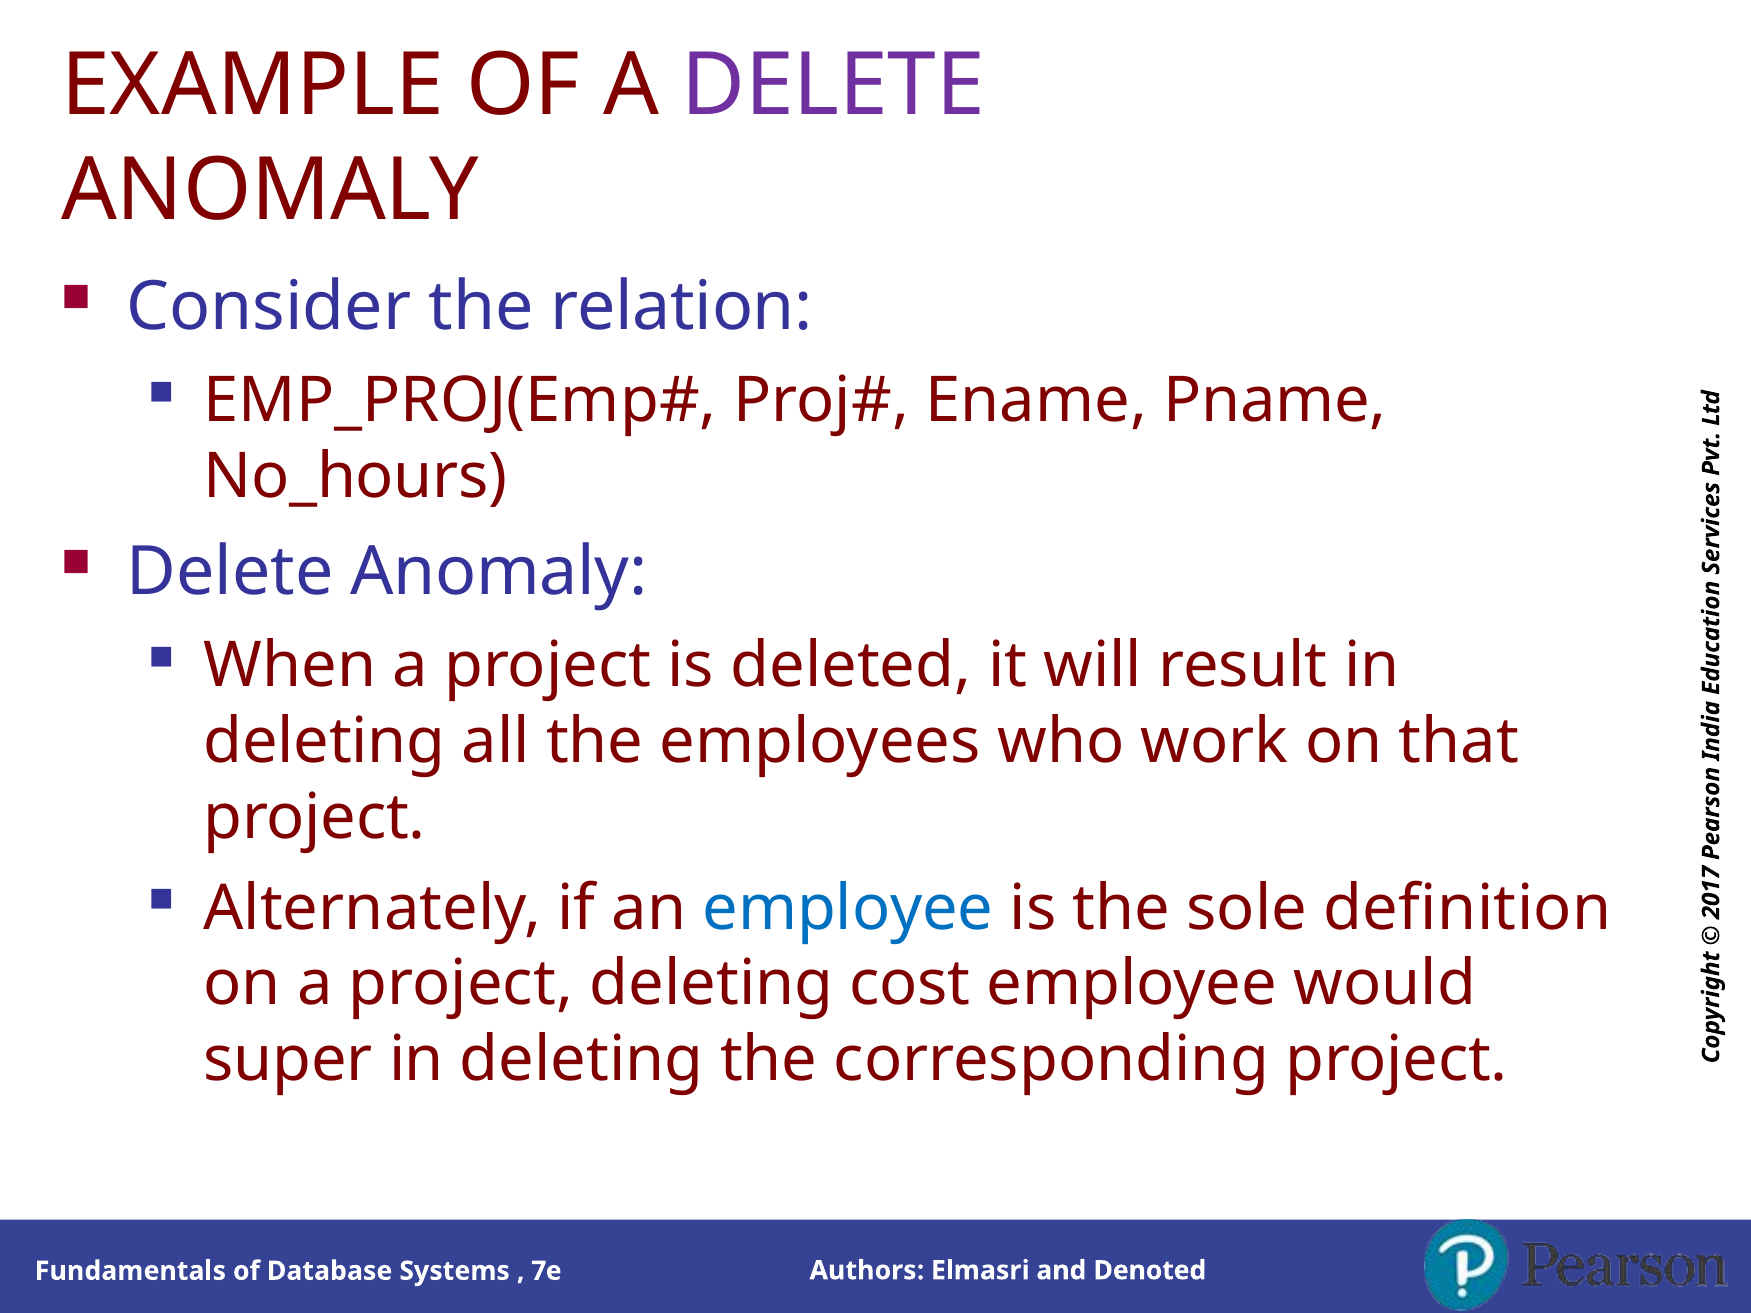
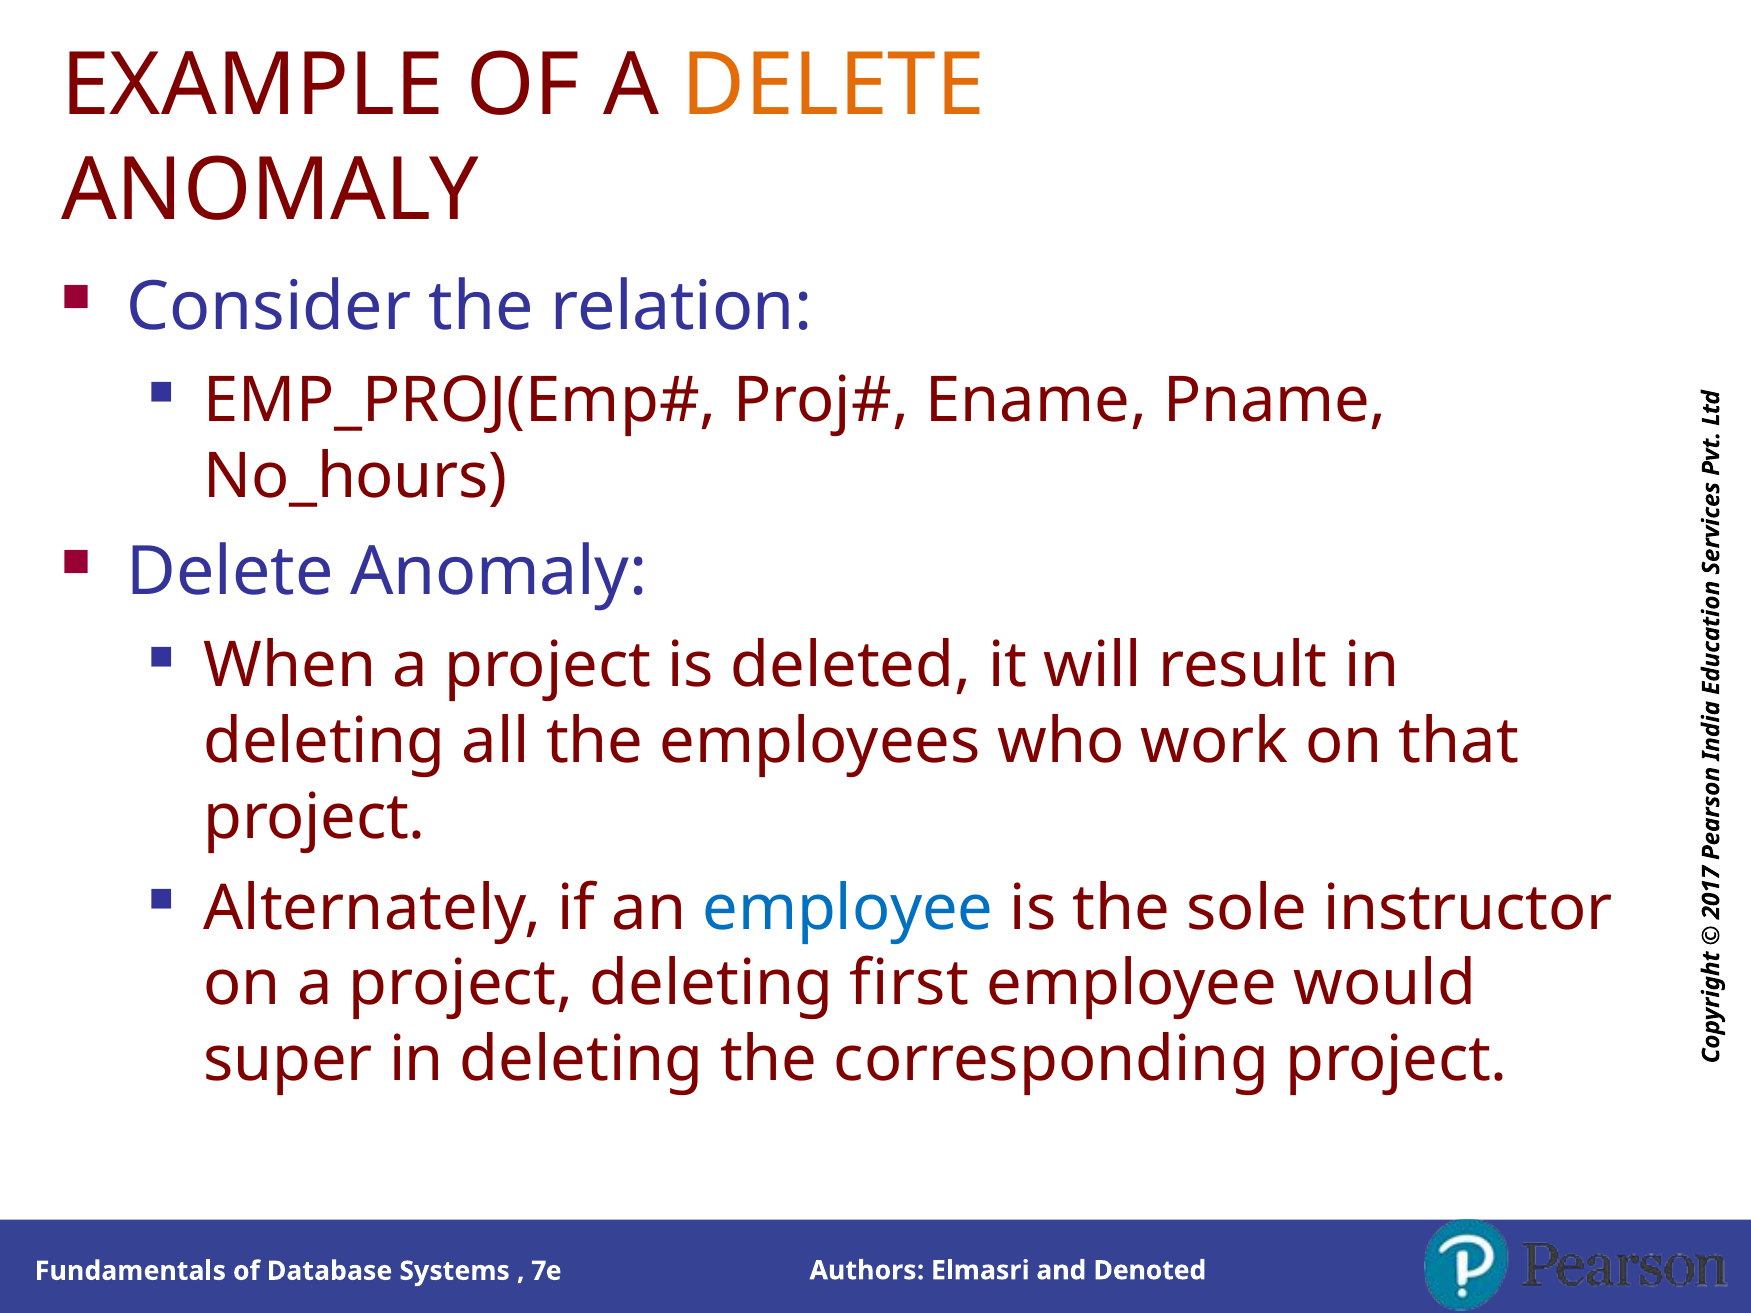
DELETE at (833, 85) colour: purple -> orange
definition: definition -> instructor
cost: cost -> first
